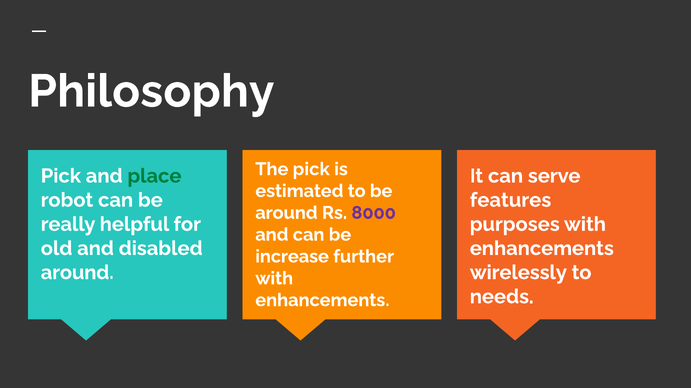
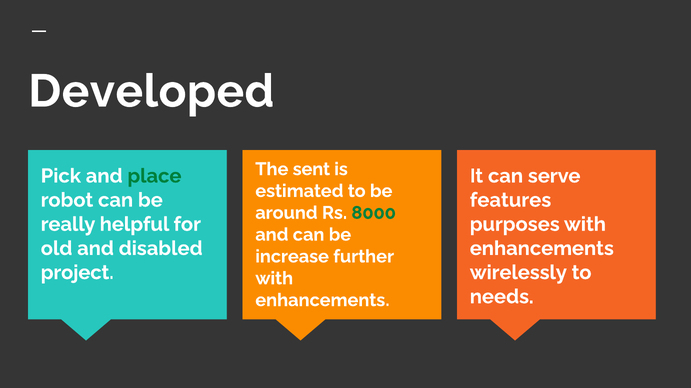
Philosophy: Philosophy -> Developed
The pick: pick -> sent
8000 colour: purple -> green
around at (77, 273): around -> project
